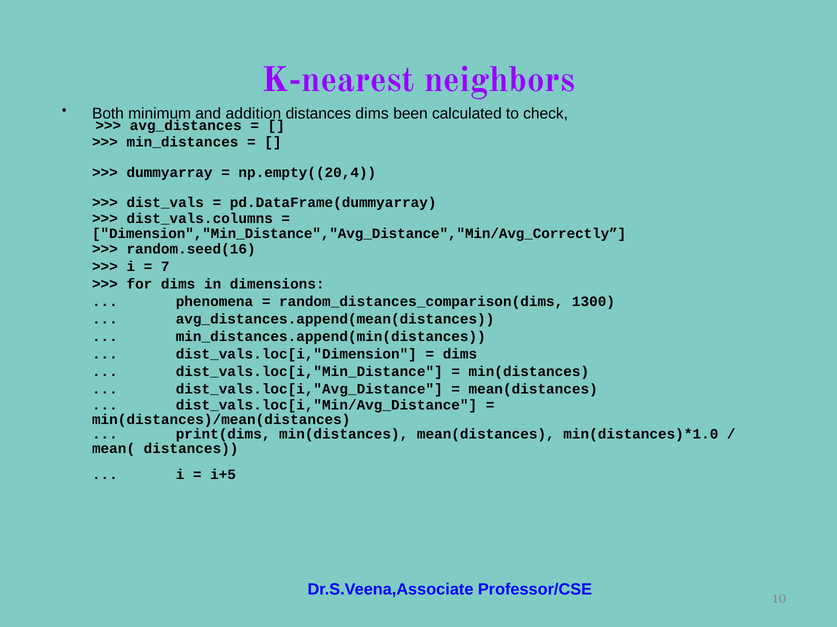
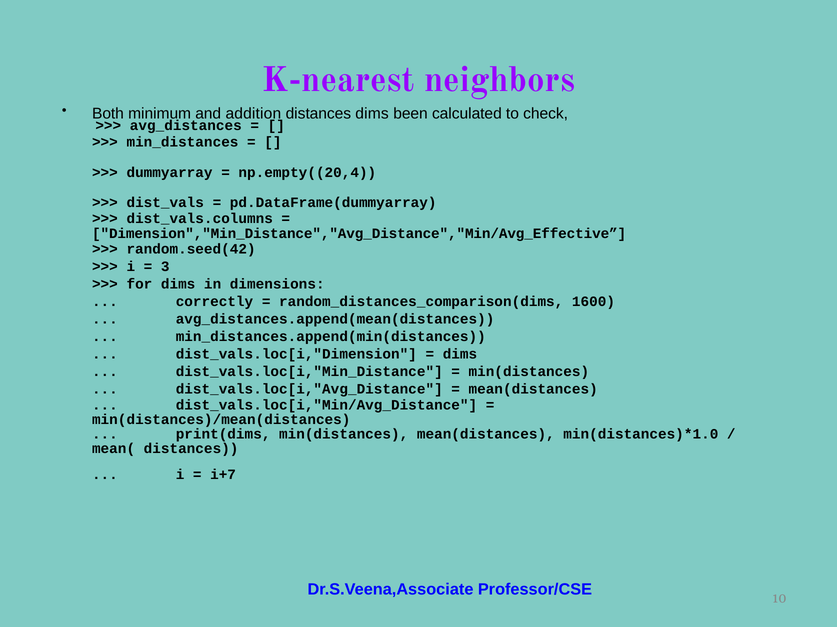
Dimension","Min_Distance","Avg_Distance","Min/Avg_Correctly: Dimension","Min_Distance","Avg_Distance","Min/Avg_Correctly -> Dimension","Min_Distance","Avg_Distance","Min/Avg_Effective
random.seed(16: random.seed(16 -> random.seed(42
7: 7 -> 3
phenomena: phenomena -> correctly
1300: 1300 -> 1600
i+5: i+5 -> i+7
